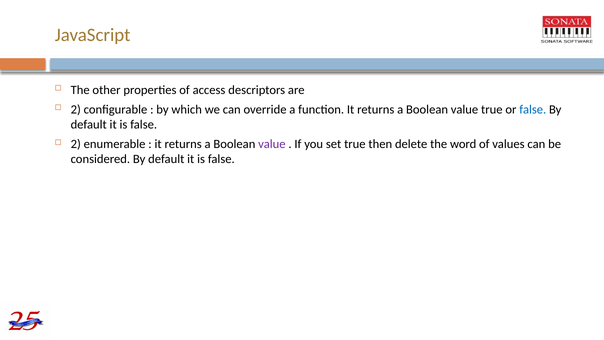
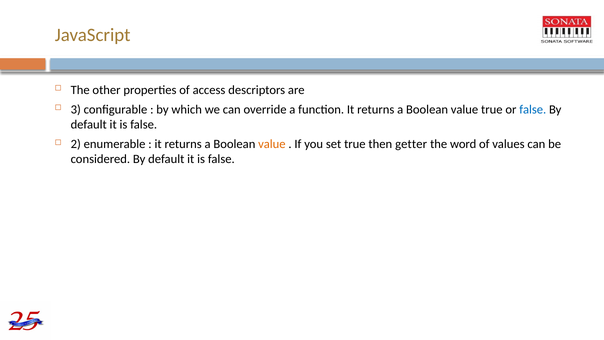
2 at (76, 109): 2 -> 3
value at (272, 144) colour: purple -> orange
delete: delete -> getter
